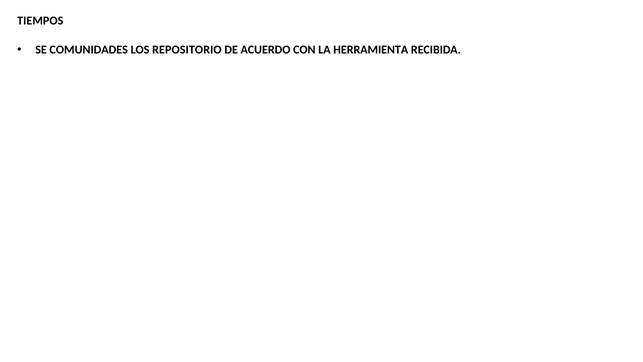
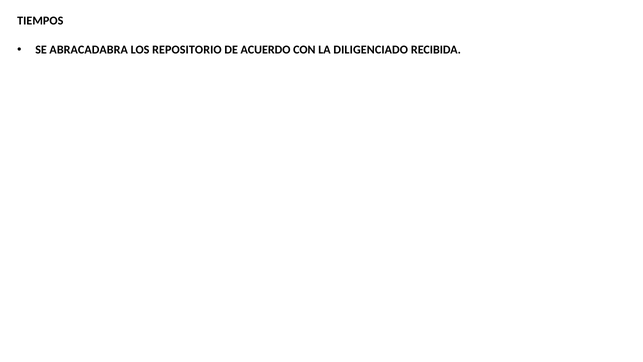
COMUNIDADES: COMUNIDADES -> ABRACADABRA
HERRAMIENTA: HERRAMIENTA -> DILIGENCIADO
